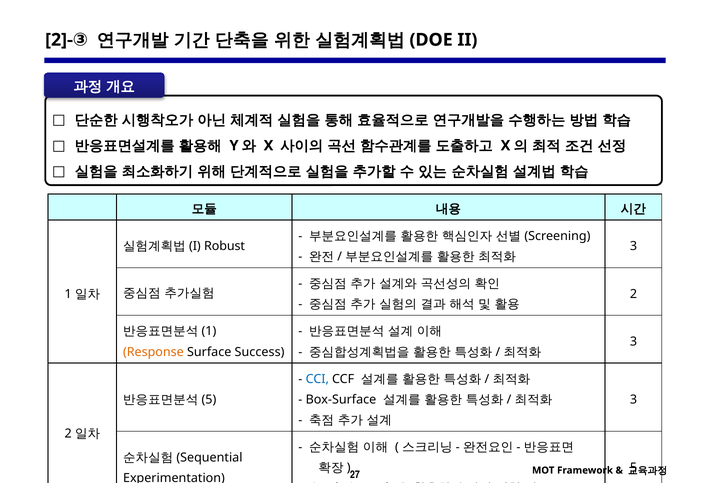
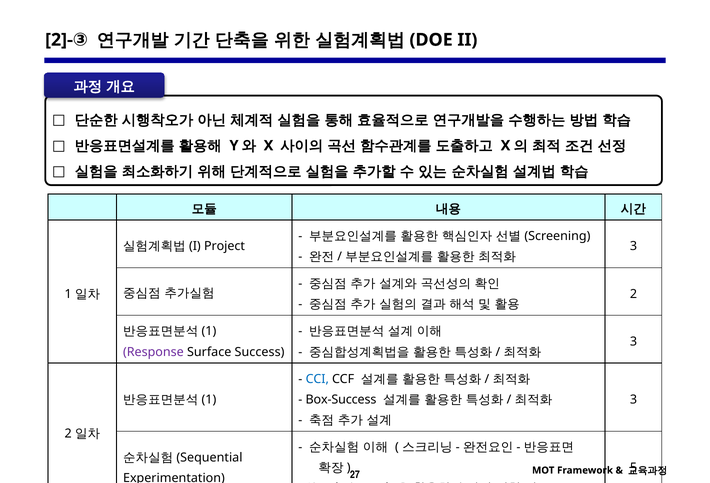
Robust: Robust -> Project
Response colour: orange -> purple
5 at (209, 400): 5 -> 1
Box-Surface: Box-Surface -> Box-Success
